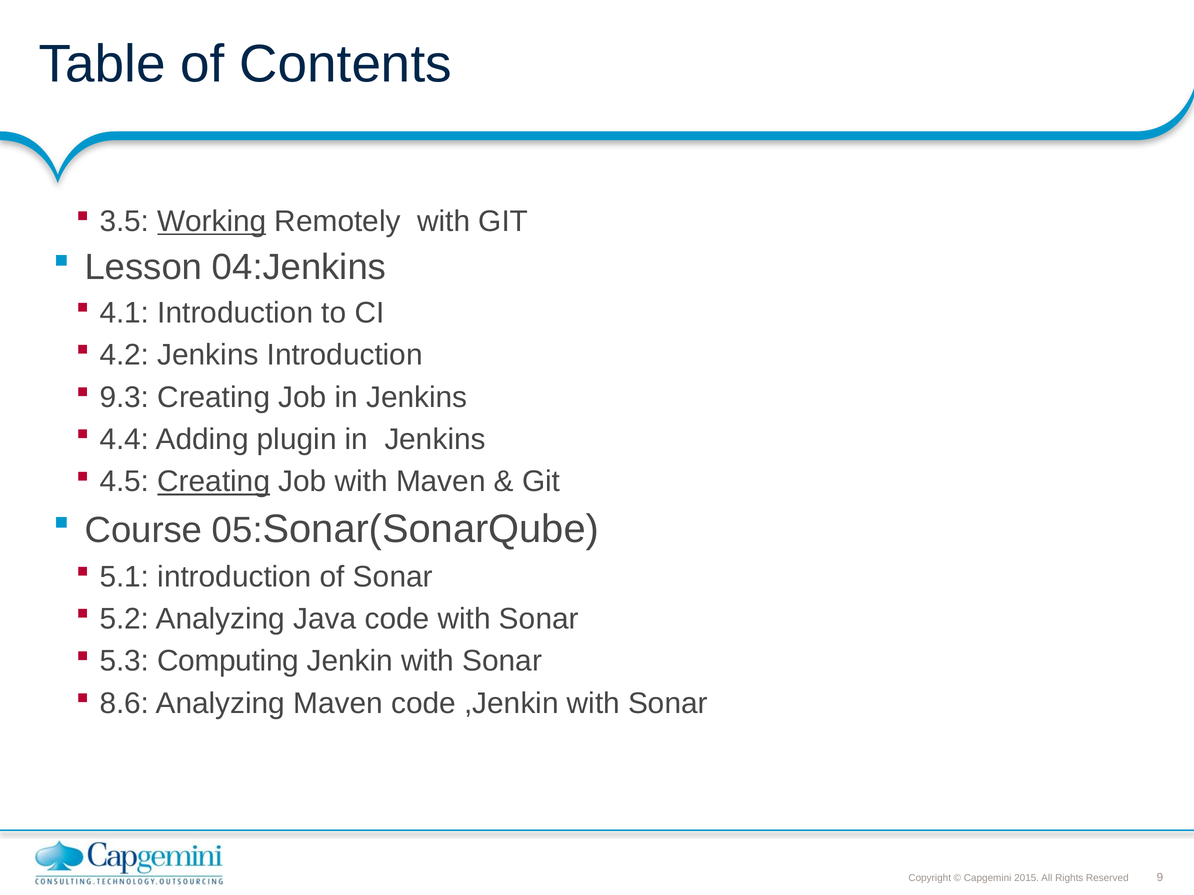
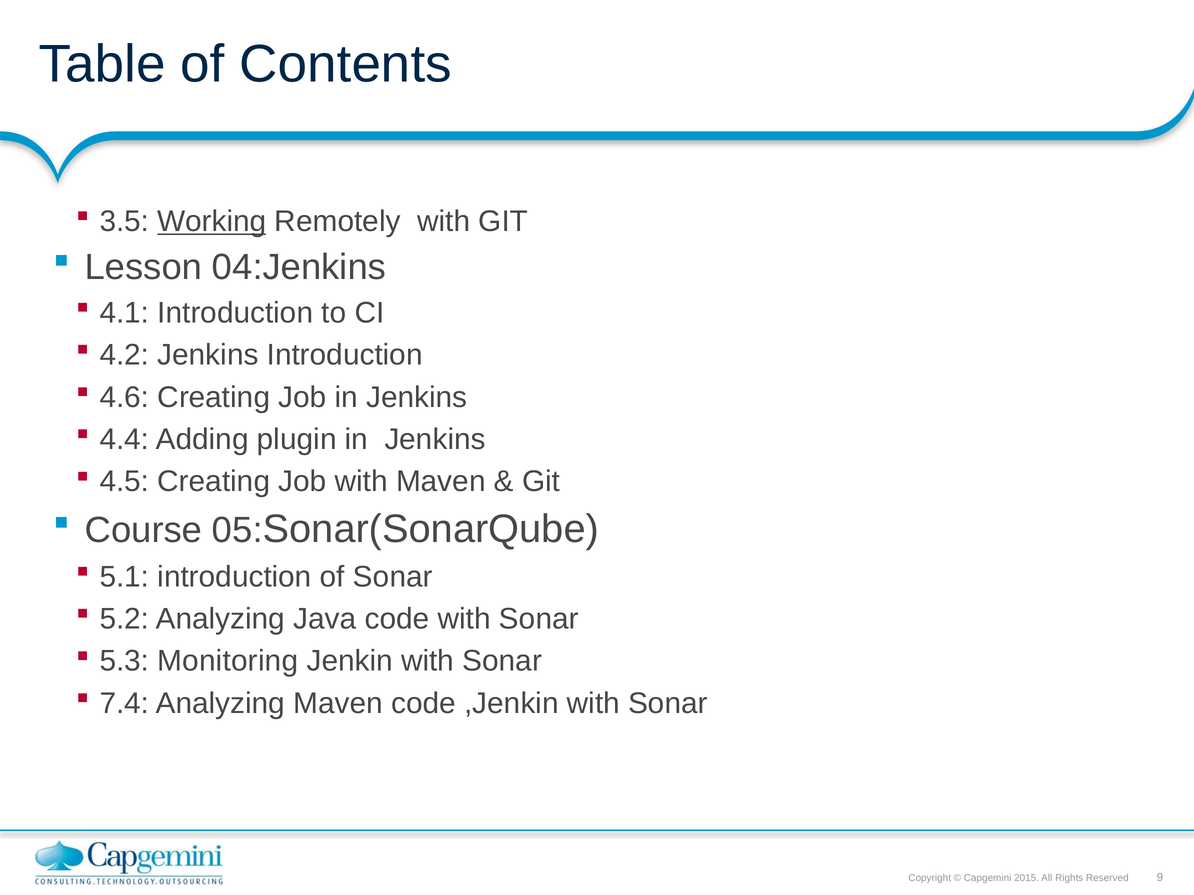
9.3: 9.3 -> 4.6
Creating at (214, 482) underline: present -> none
Computing: Computing -> Monitoring
8.6: 8.6 -> 7.4
